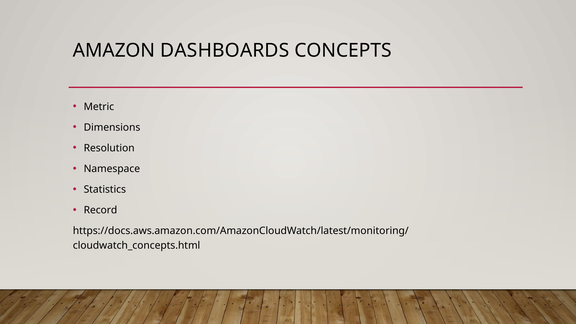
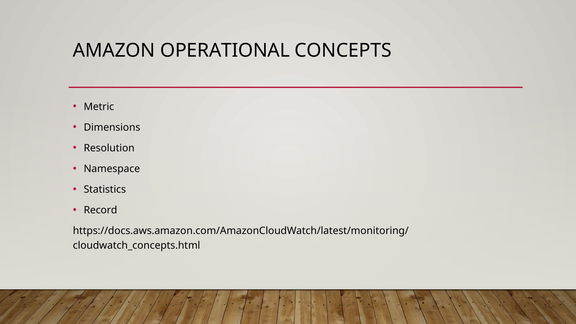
DASHBOARDS: DASHBOARDS -> OPERATIONAL
